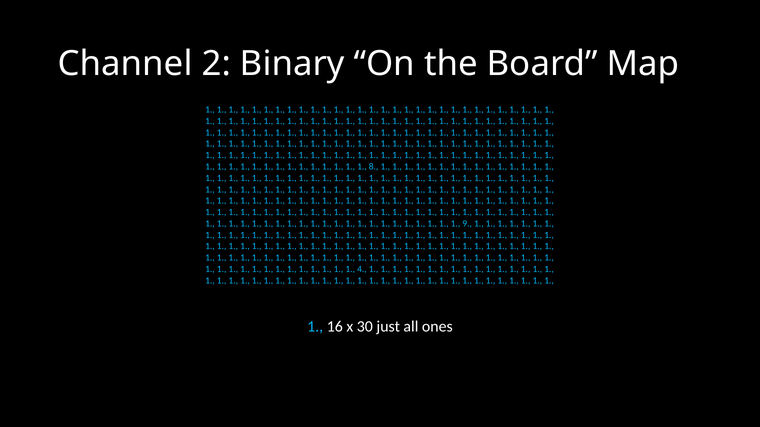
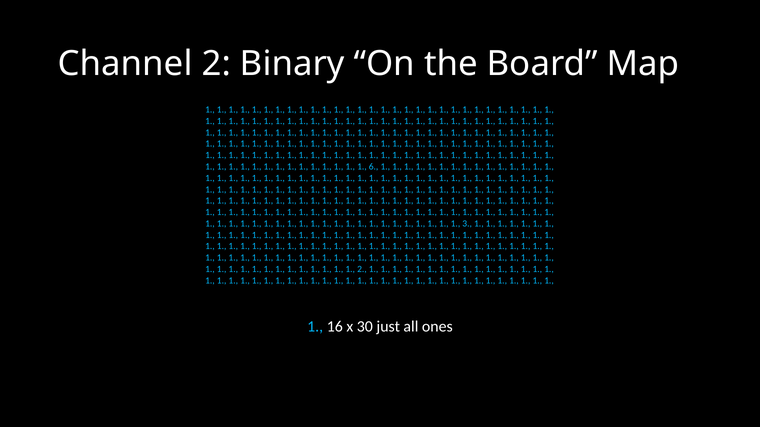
8: 8 -> 6
9: 9 -> 3
1 4: 4 -> 2
